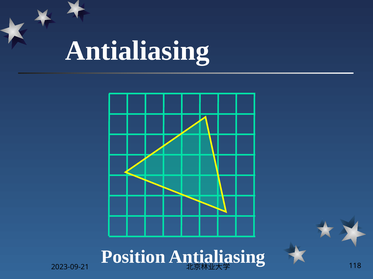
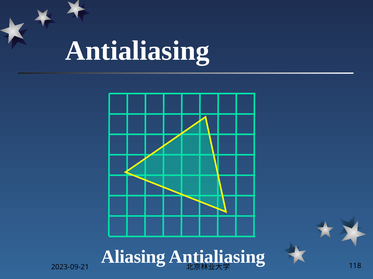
Position: Position -> Aliasing
